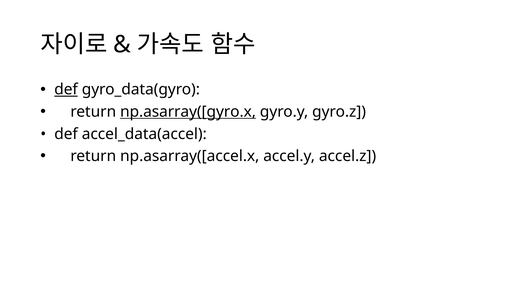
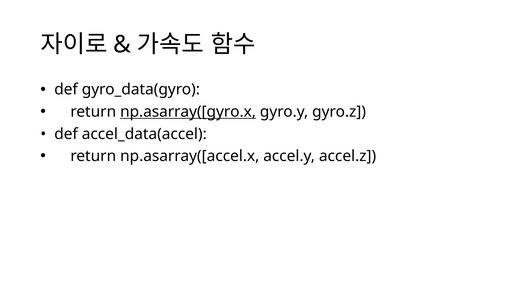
def at (66, 90) underline: present -> none
